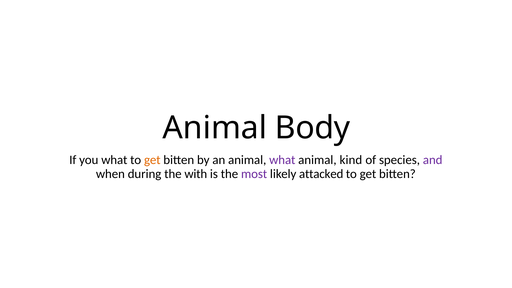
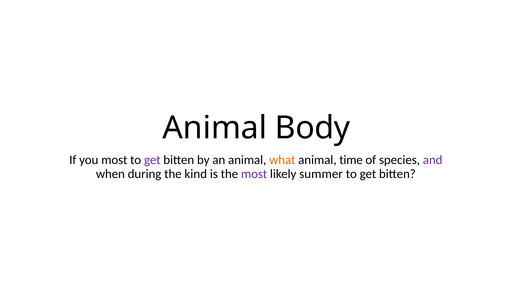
you what: what -> most
get at (152, 160) colour: orange -> purple
what at (282, 160) colour: purple -> orange
kind: kind -> time
with: with -> kind
attacked: attacked -> summer
